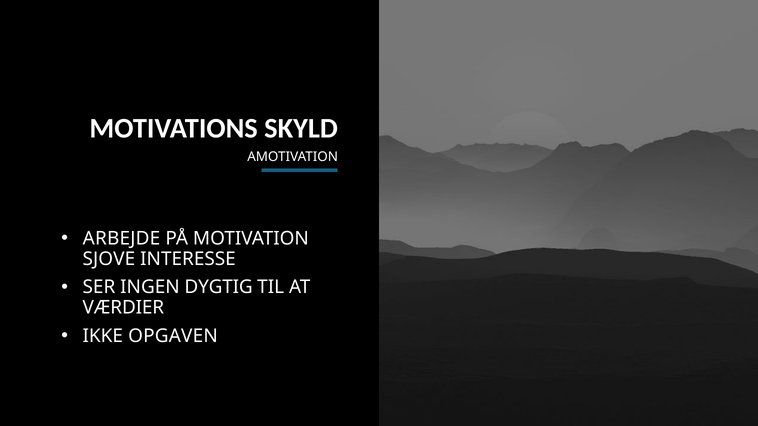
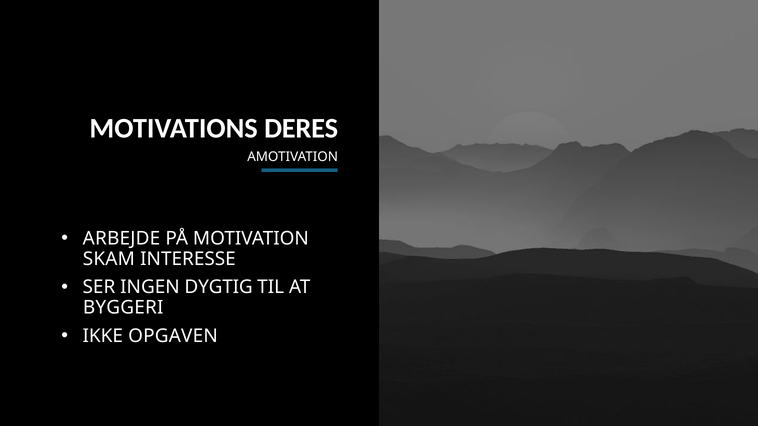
SKYLD: SKYLD -> DERES
SJOVE: SJOVE -> SKAM
VÆRDIER: VÆRDIER -> BYGGERI
